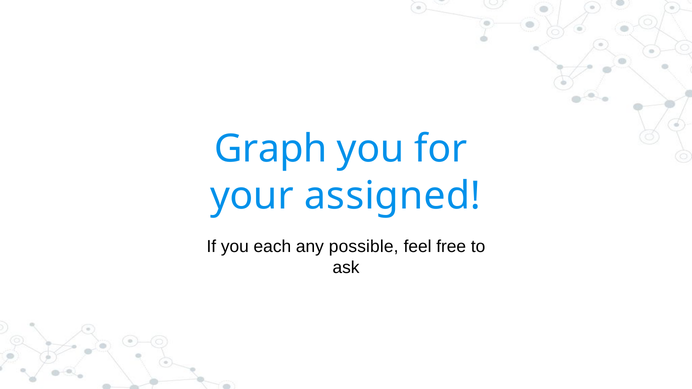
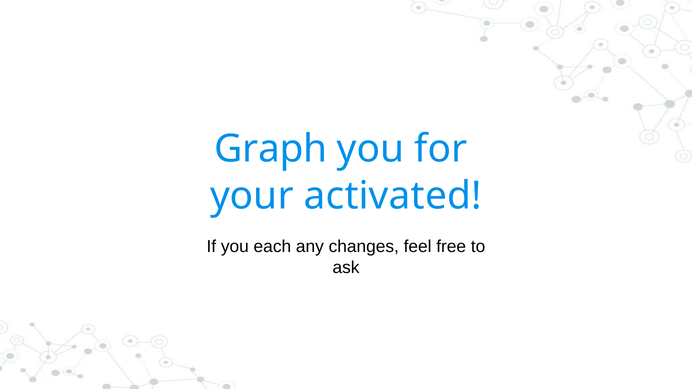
assigned: assigned -> activated
possible: possible -> changes
